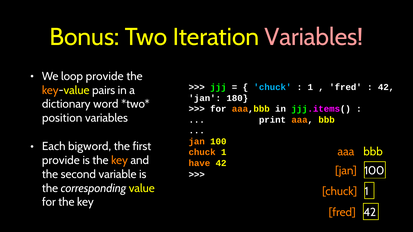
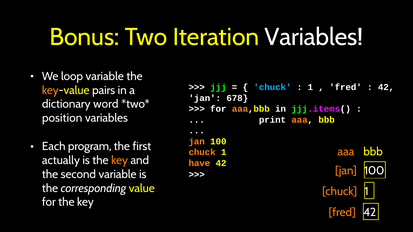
Variables at (314, 37) colour: pink -> white
loop provide: provide -> variable
180: 180 -> 678
bigword: bigword -> program
provide at (61, 161): provide -> actually
